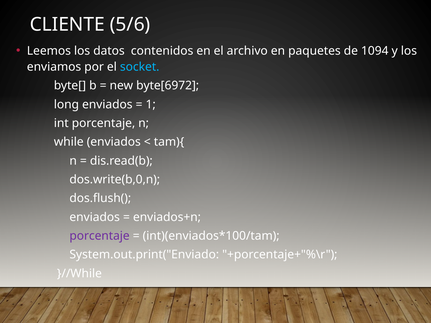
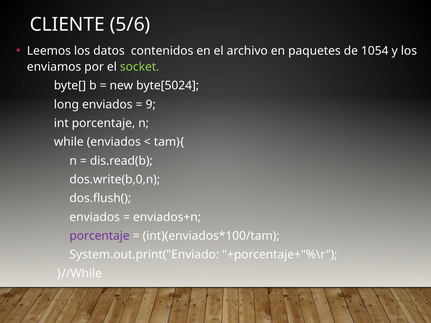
1094: 1094 -> 1054
socket colour: light blue -> light green
byte[6972: byte[6972 -> byte[5024
1: 1 -> 9
